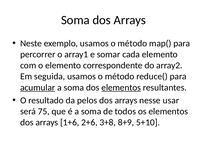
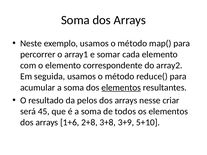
acumular underline: present -> none
usar: usar -> criar
75: 75 -> 45
2+6: 2+6 -> 2+8
8+9: 8+9 -> 3+9
